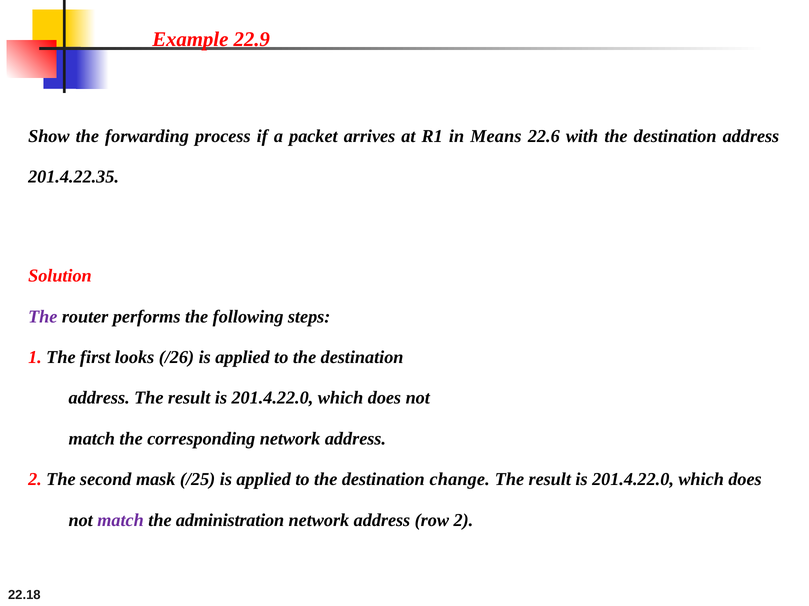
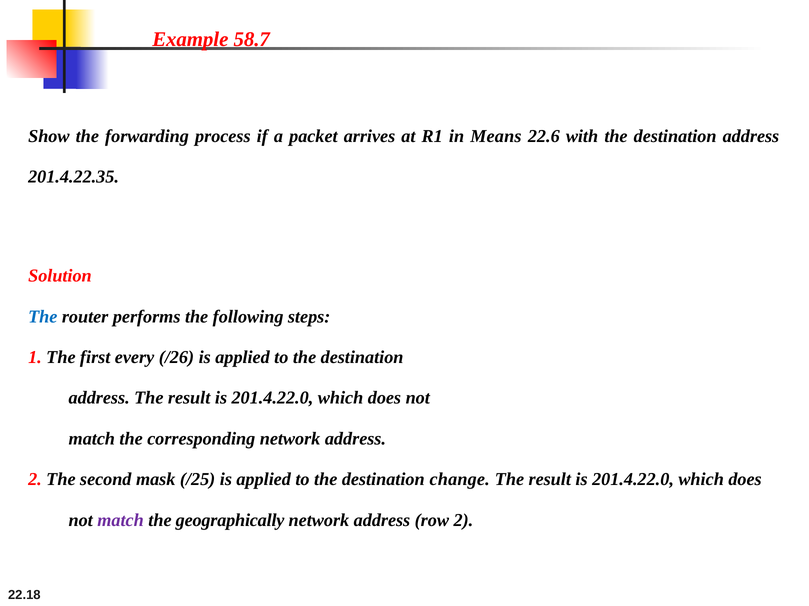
22.9: 22.9 -> 58.7
The at (43, 317) colour: purple -> blue
looks: looks -> every
administration: administration -> geographically
